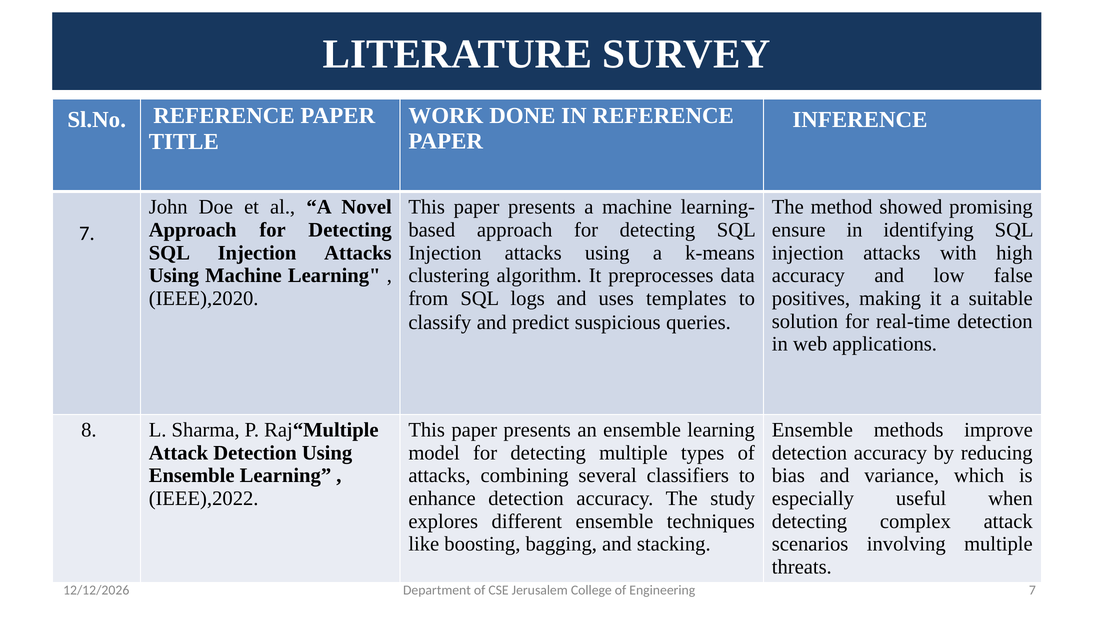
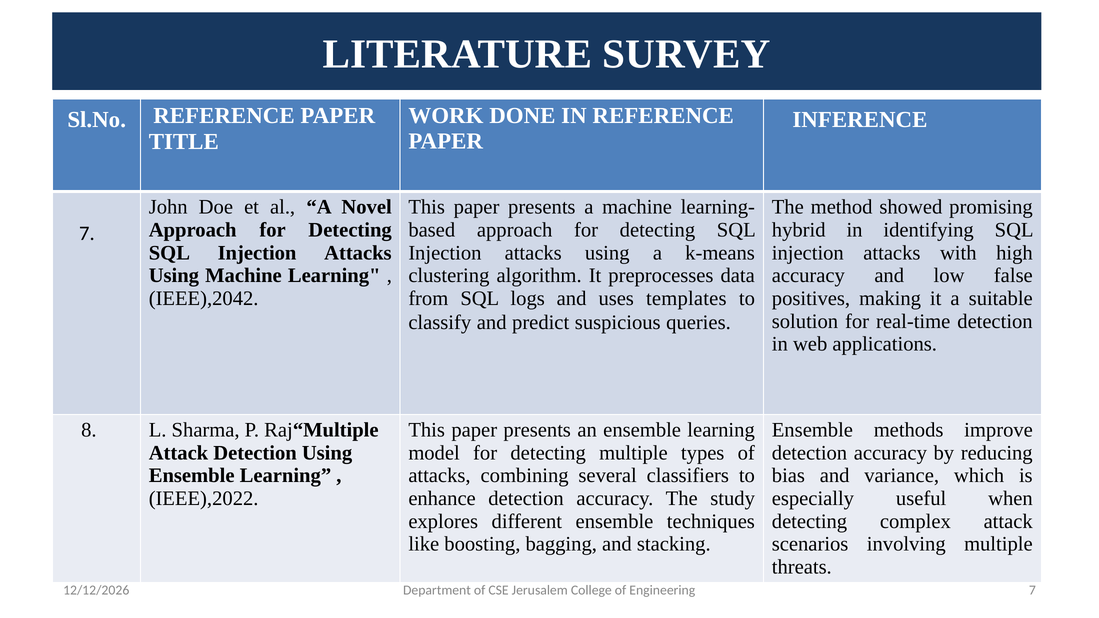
ensure: ensure -> hybrid
IEEE),2020: IEEE),2020 -> IEEE),2042
